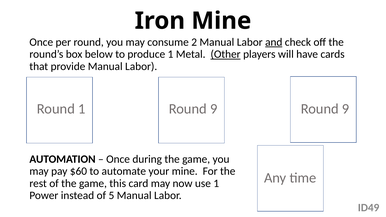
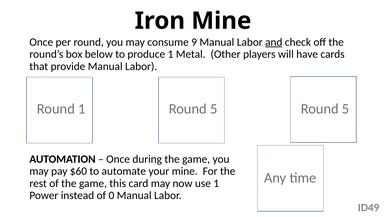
2: 2 -> 9
Other underline: present -> none
1 Round 9: 9 -> 5
9 at (346, 109): 9 -> 5
5: 5 -> 0
